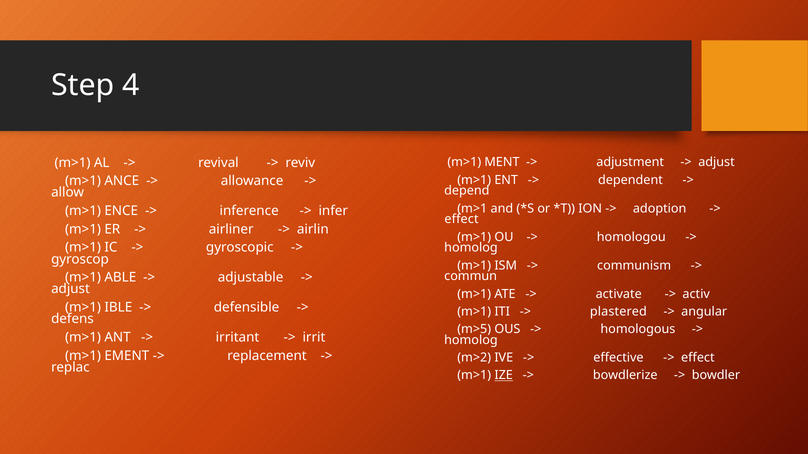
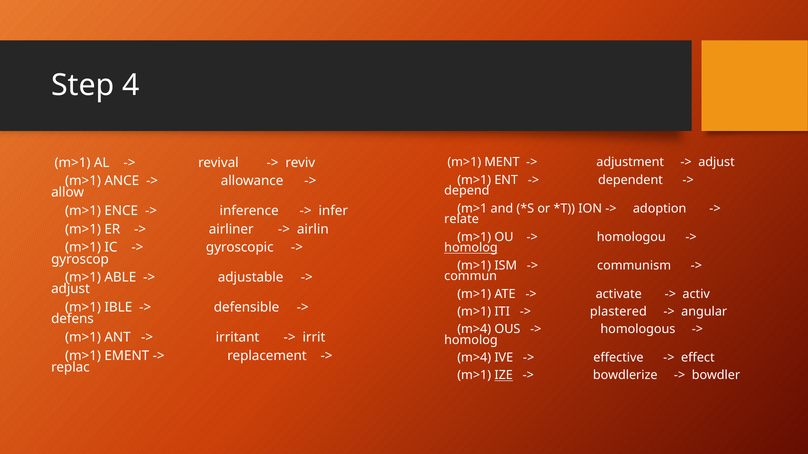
effect at (462, 220): effect -> relate
homolog at (471, 248) underline: none -> present
m>5 at (474, 329): m>5 -> m>4
m>2 at (474, 358): m>2 -> m>4
